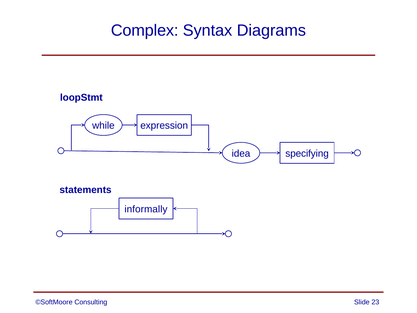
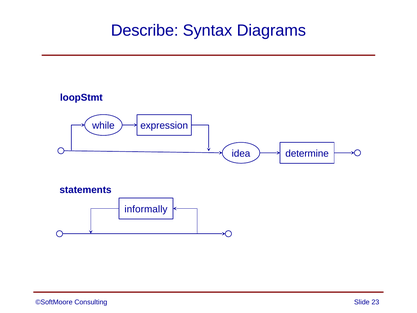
Complex: Complex -> Describe
specifying: specifying -> determine
